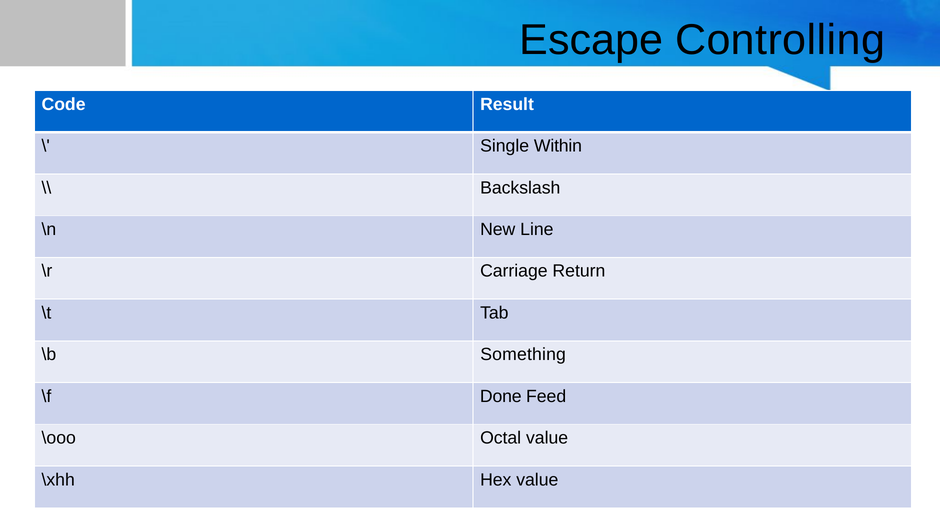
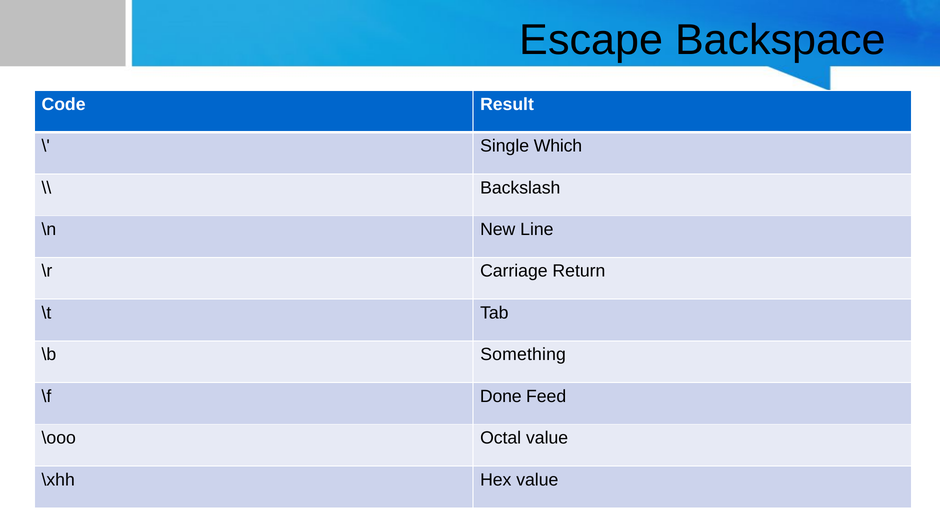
Controlling: Controlling -> Backspace
Within: Within -> Which
